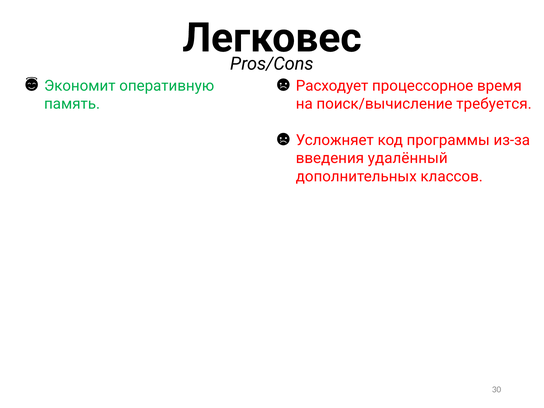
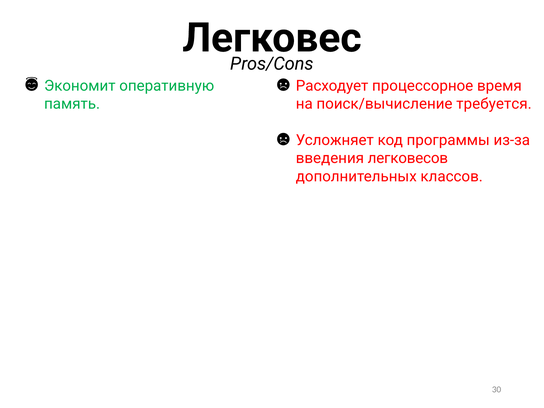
удалённый: удалённый -> легковесов
